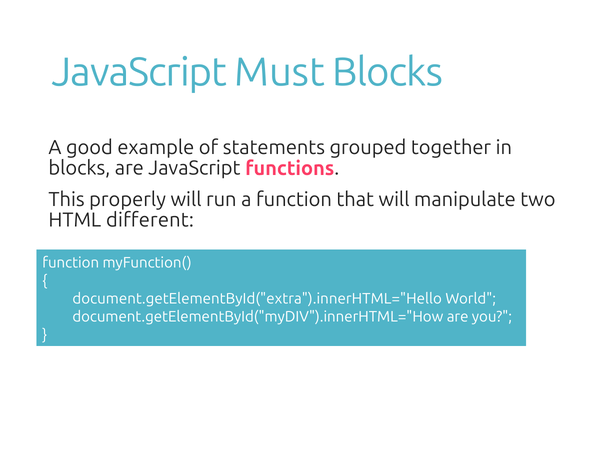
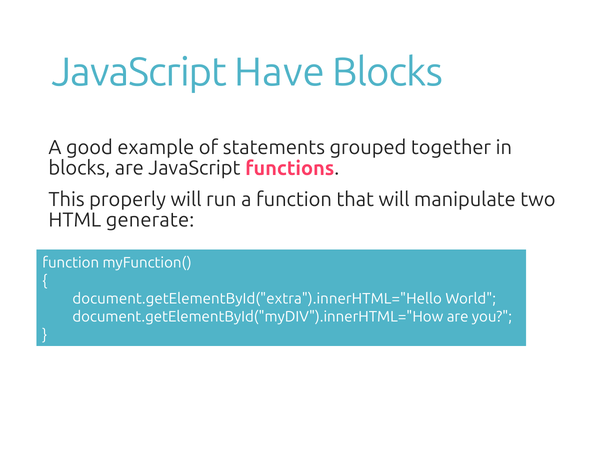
Must: Must -> Have
different: different -> generate
